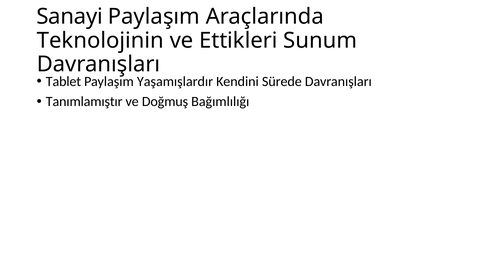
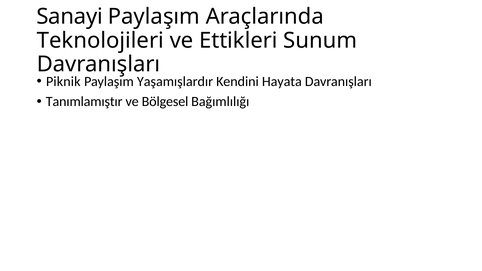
Teknolojinin: Teknolojinin -> Teknolojileri
Tablet: Tablet -> Piknik
Sürede: Sürede -> Hayata
Doğmuş: Doğmuş -> Bölgesel
